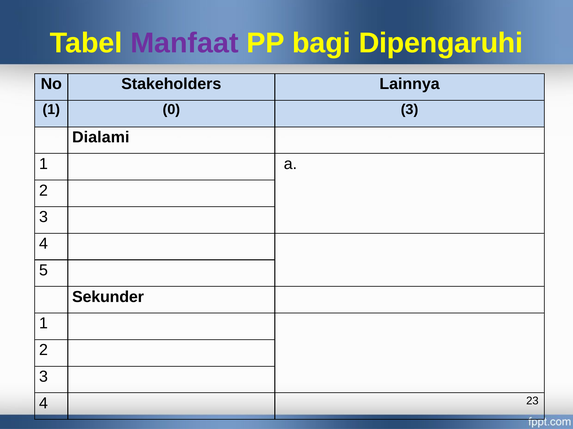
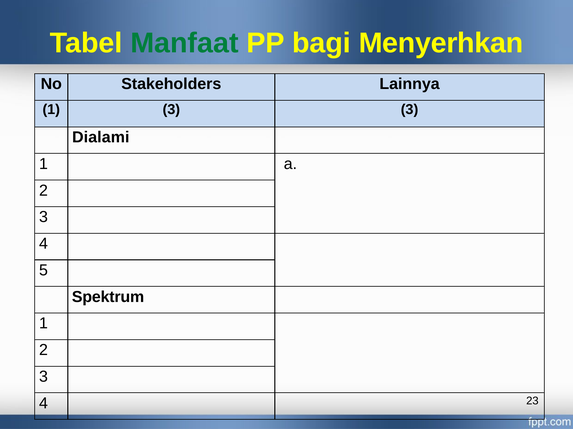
Manfaat colour: purple -> green
Dipengaruhi: Dipengaruhi -> Menyerhkan
1 0: 0 -> 3
Sekunder: Sekunder -> Spektrum
